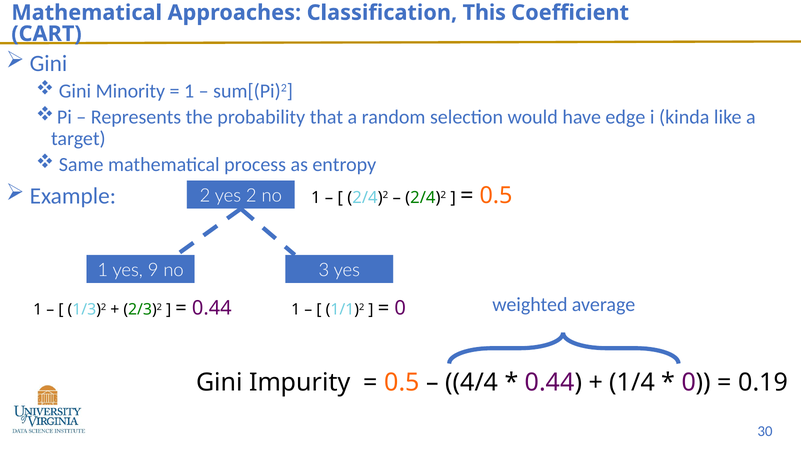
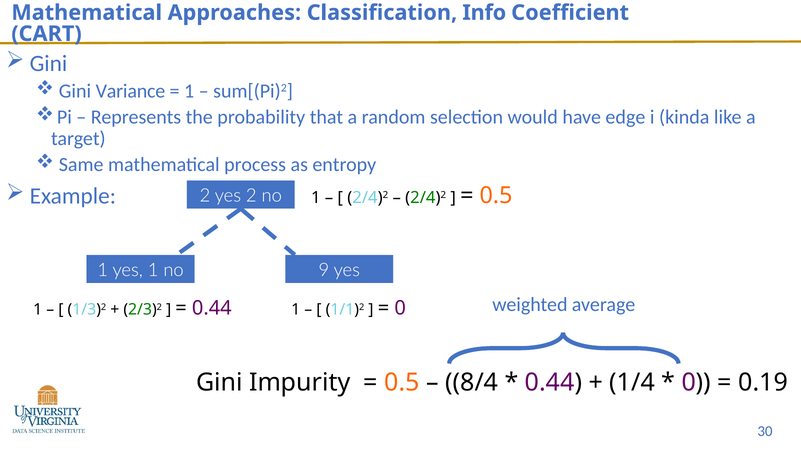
This: This -> Info
Minority: Minority -> Variance
1 yes 9: 9 -> 1
3: 3 -> 9
4/4: 4/4 -> 8/4
